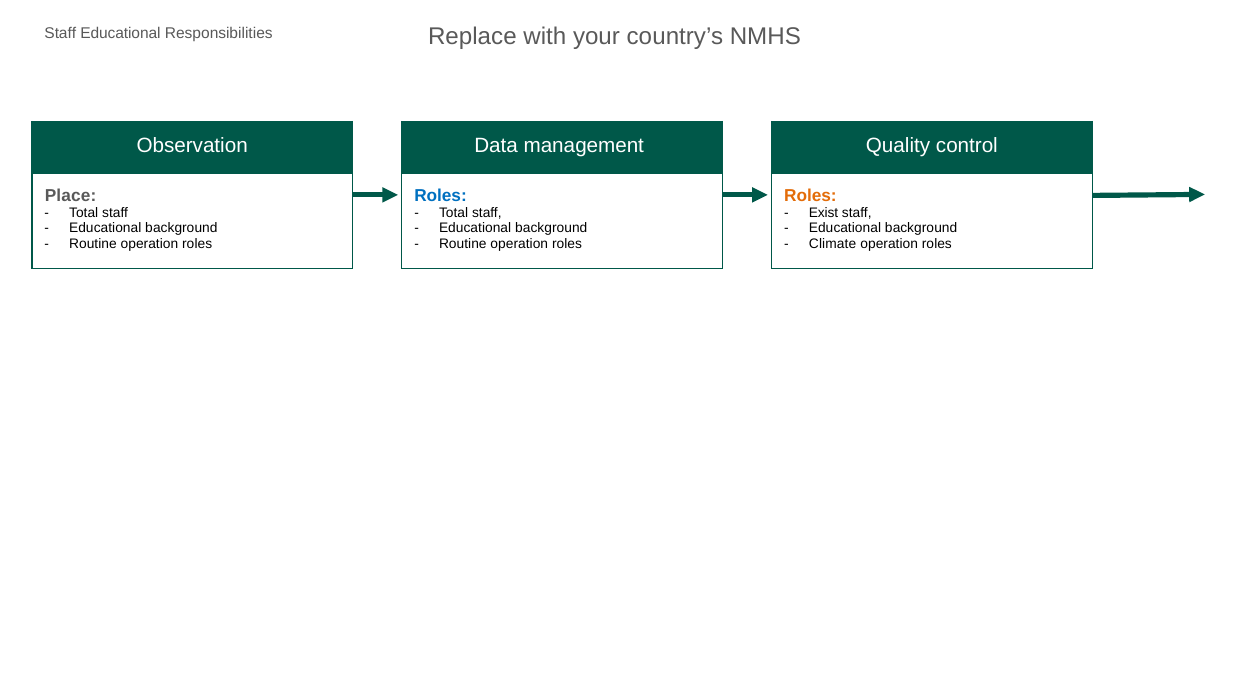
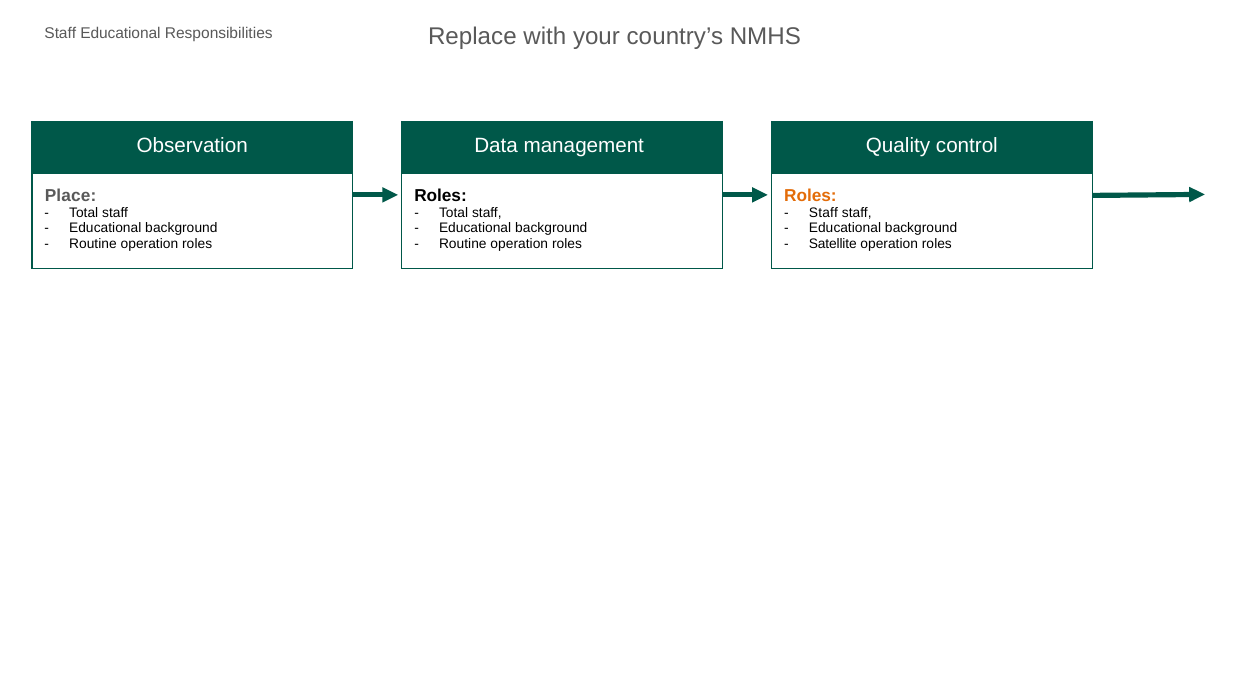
Roles at (441, 195) colour: blue -> black
Exist at (824, 213): Exist -> Staff
Climate: Climate -> Satellite
